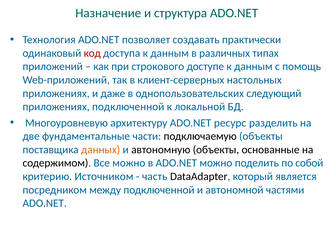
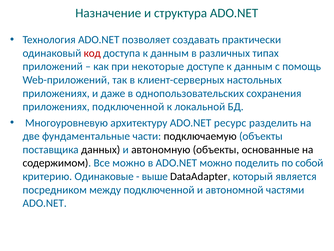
строкового: строкового -> некоторые
следующий: следующий -> сохранения
данных colour: orange -> black
Источником: Источником -> Одинаковые
часть: часть -> выше
